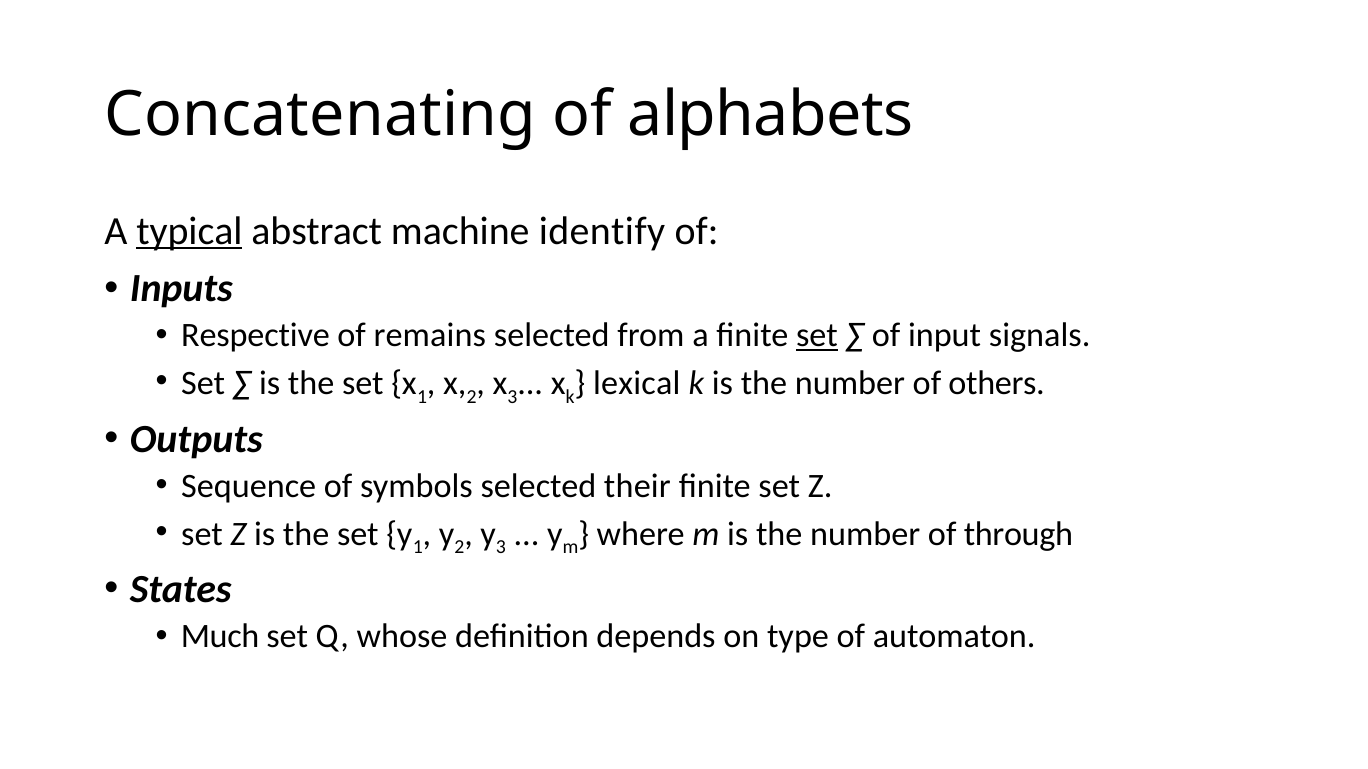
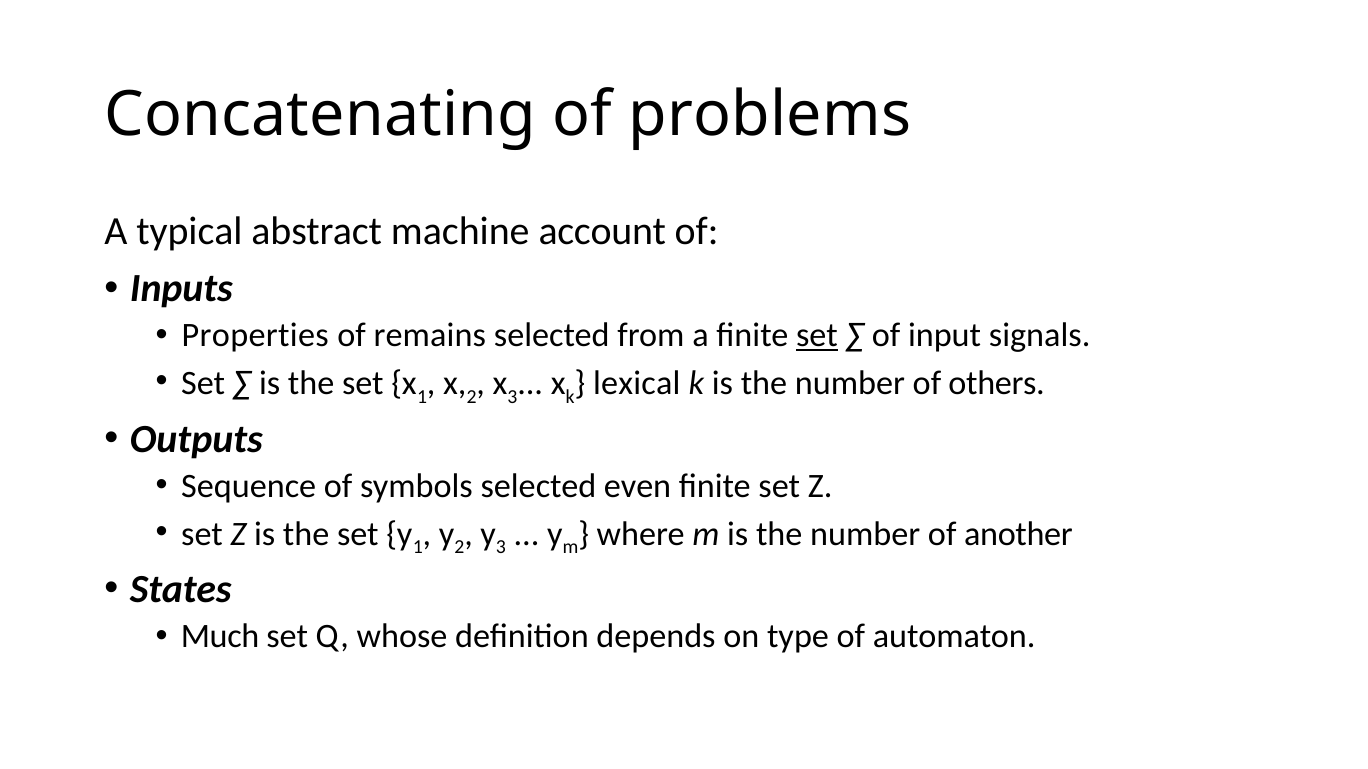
alphabets: alphabets -> problems
typical underline: present -> none
identify: identify -> account
Respective: Respective -> Properties
their: their -> even
through: through -> another
